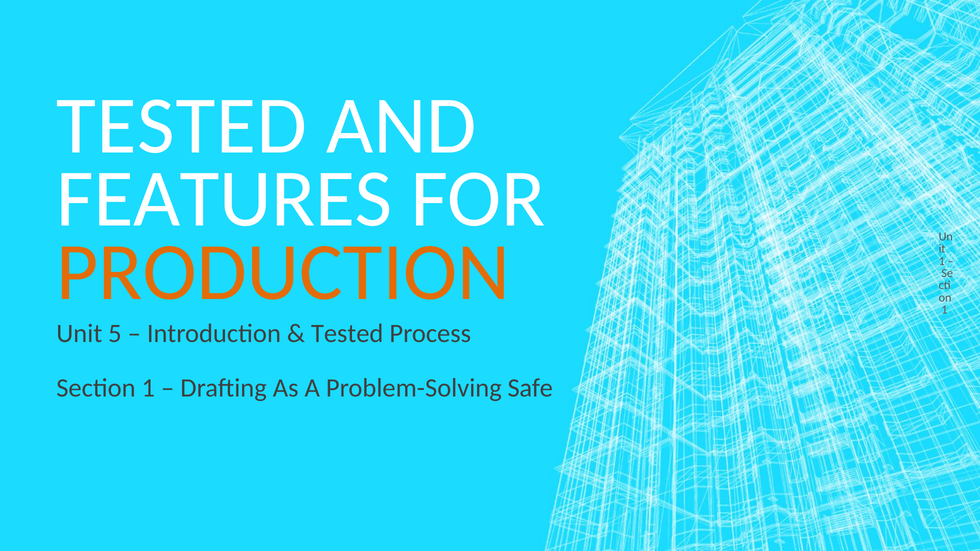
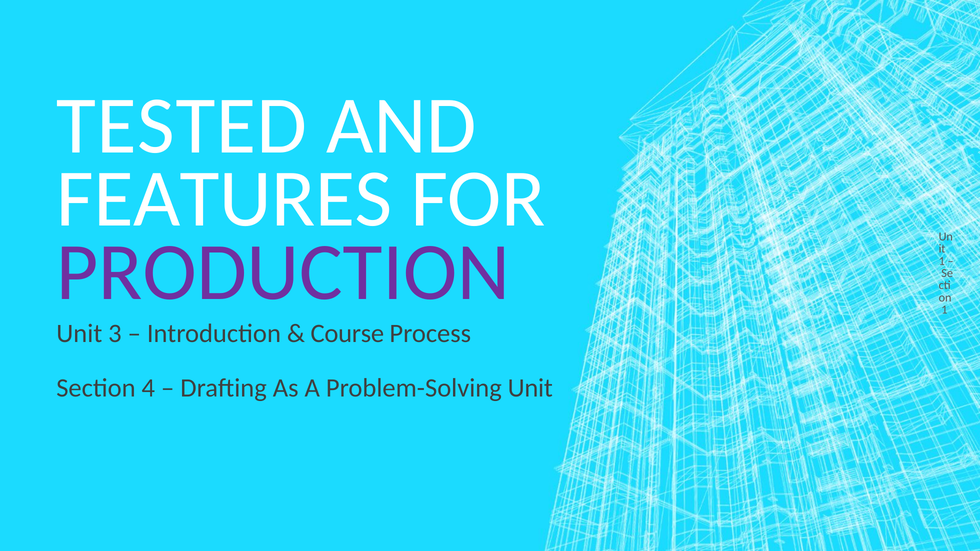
PRODUCTION colour: orange -> purple
5: 5 -> 3
Tested at (347, 334): Tested -> Course
Section 1: 1 -> 4
Problem-Solving Safe: Safe -> Unit
